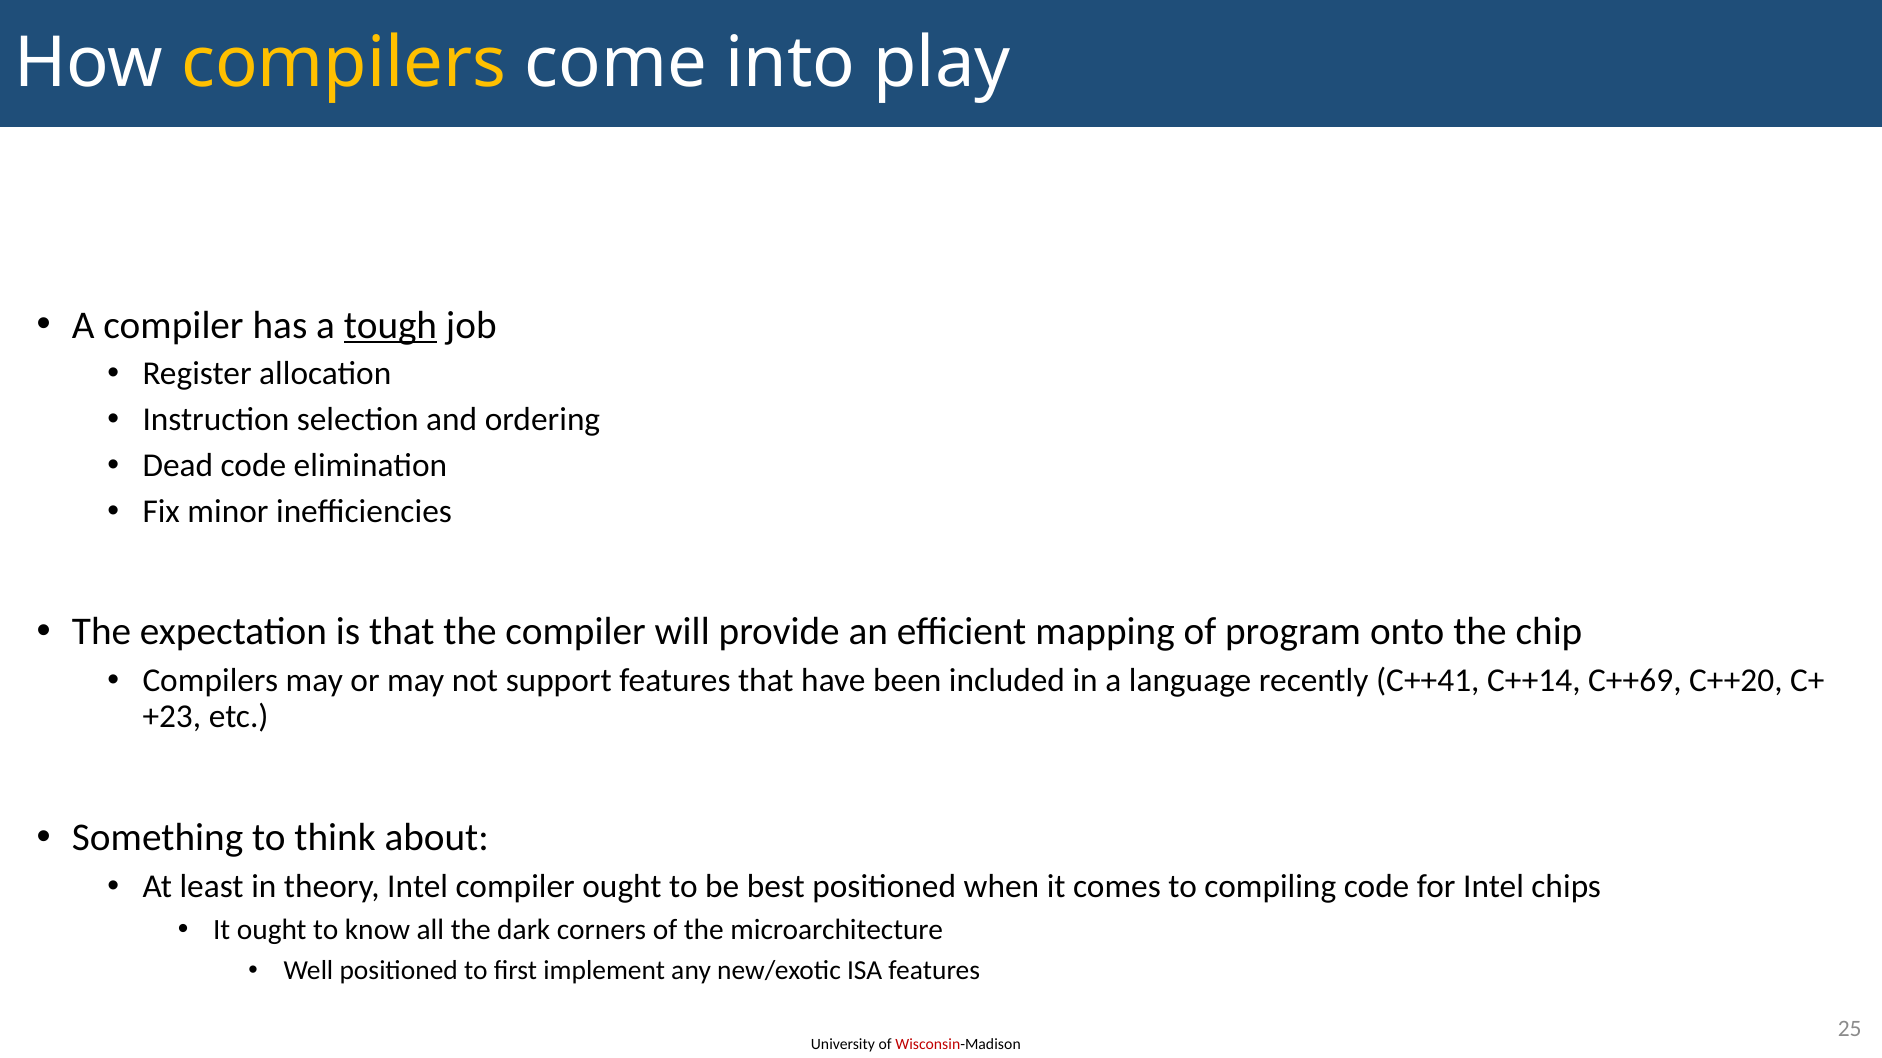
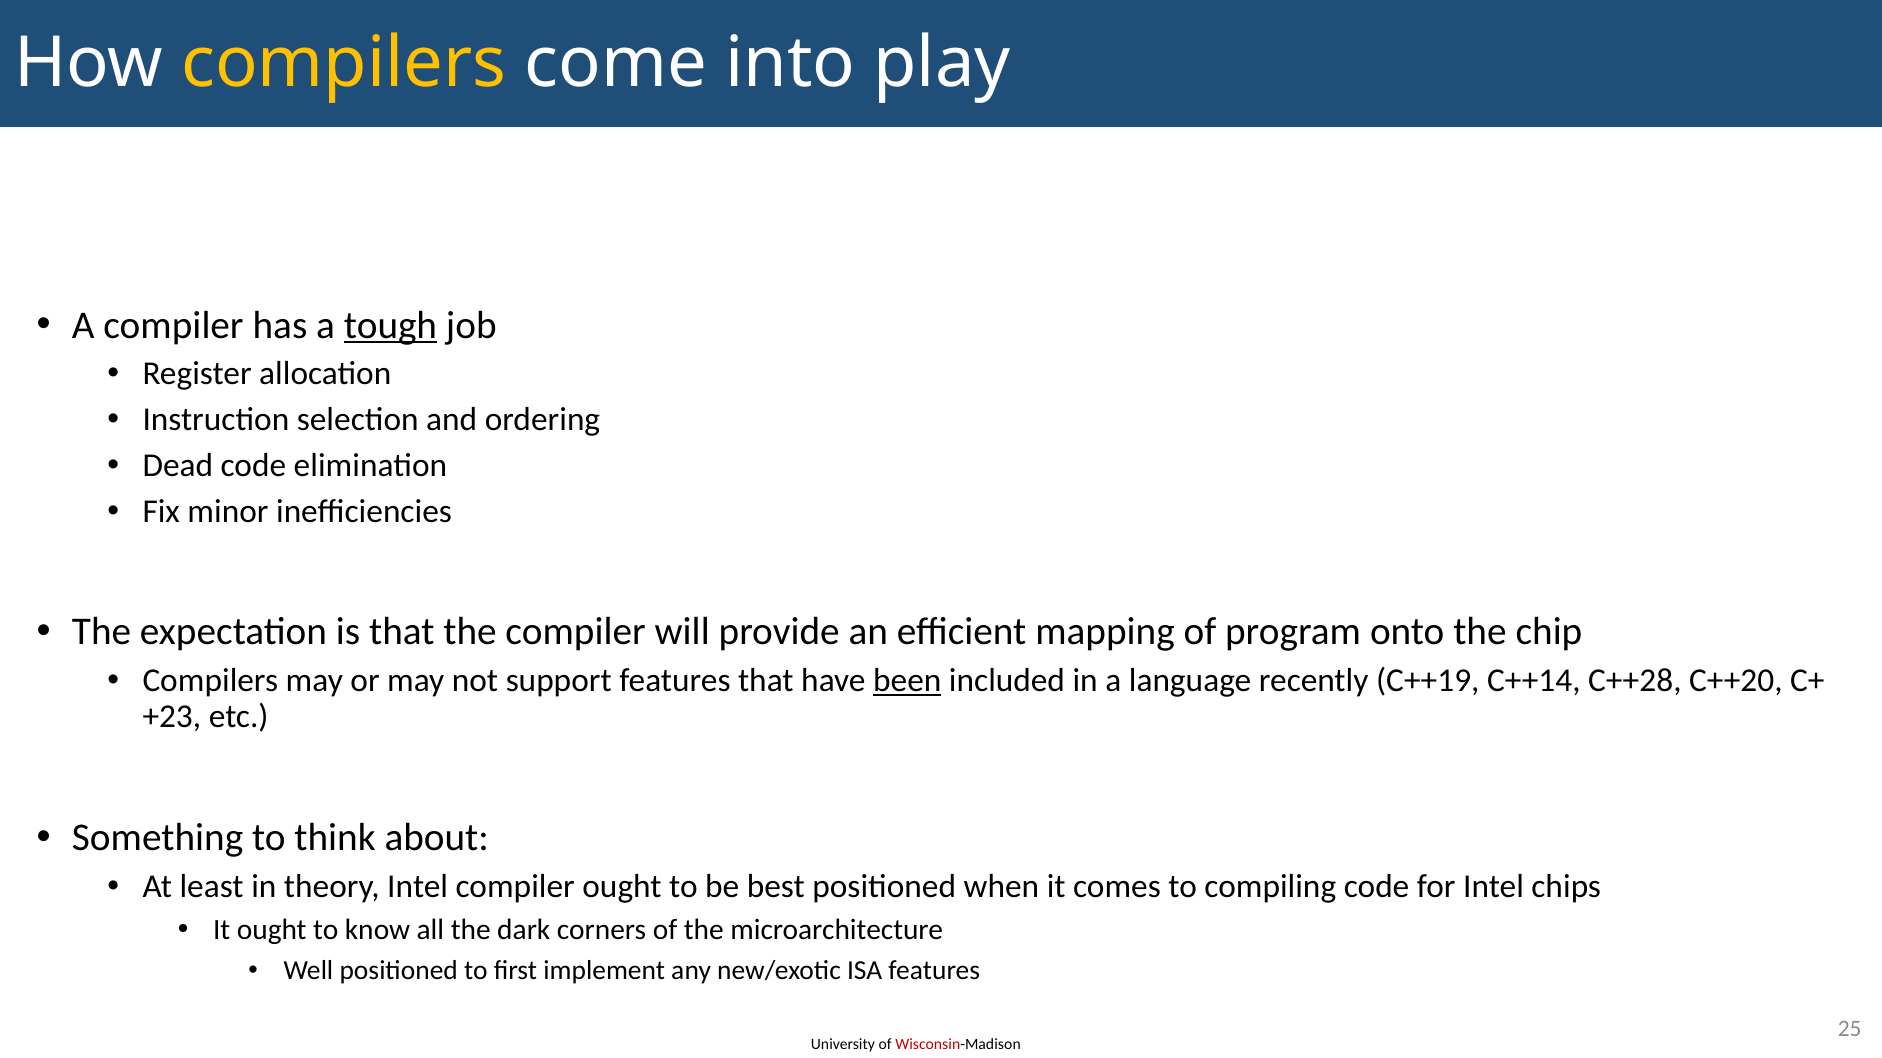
been underline: none -> present
C++41: C++41 -> C++19
C++69: C++69 -> C++28
